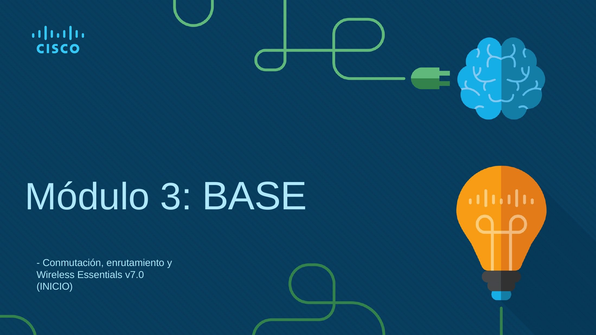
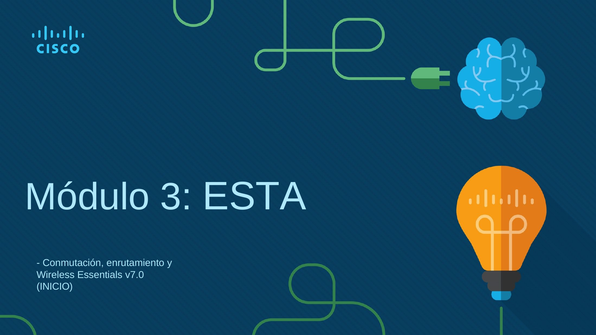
BASE: BASE -> ESTA
